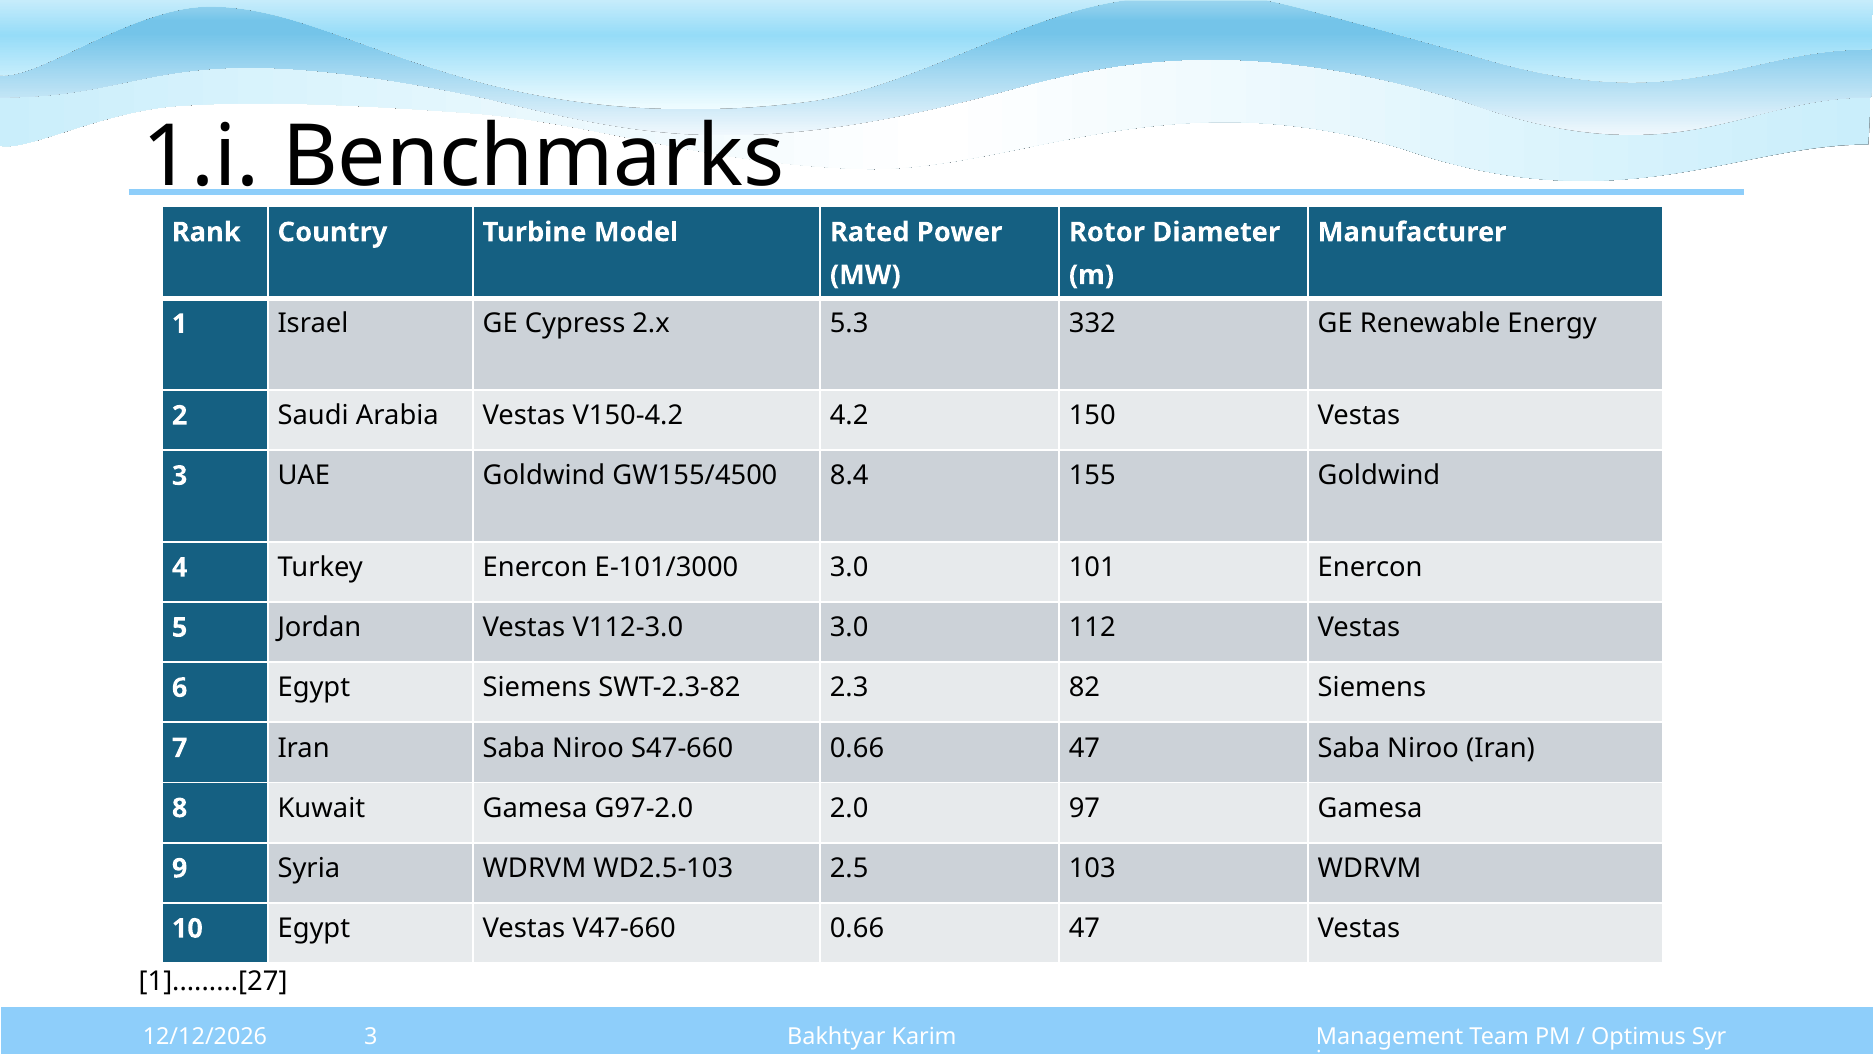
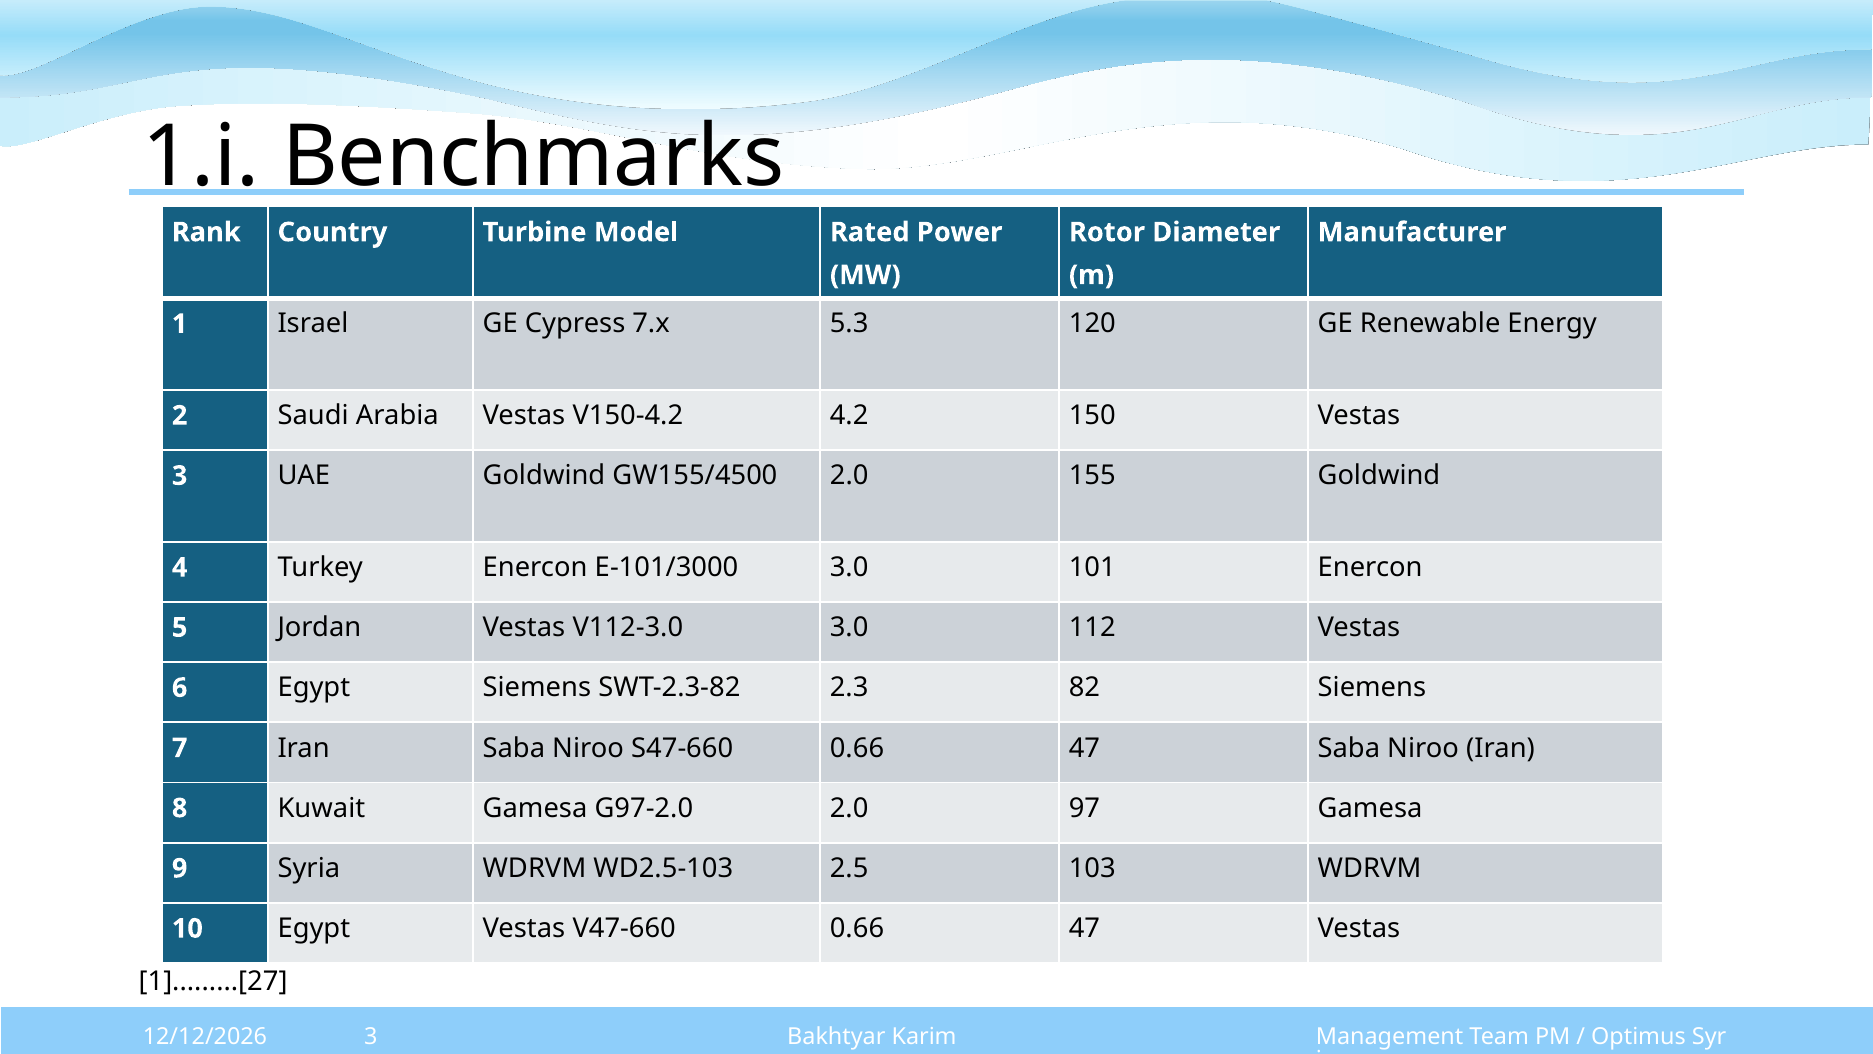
2.x: 2.x -> 7.x
332: 332 -> 120
GW155/4500 8.4: 8.4 -> 2.0
